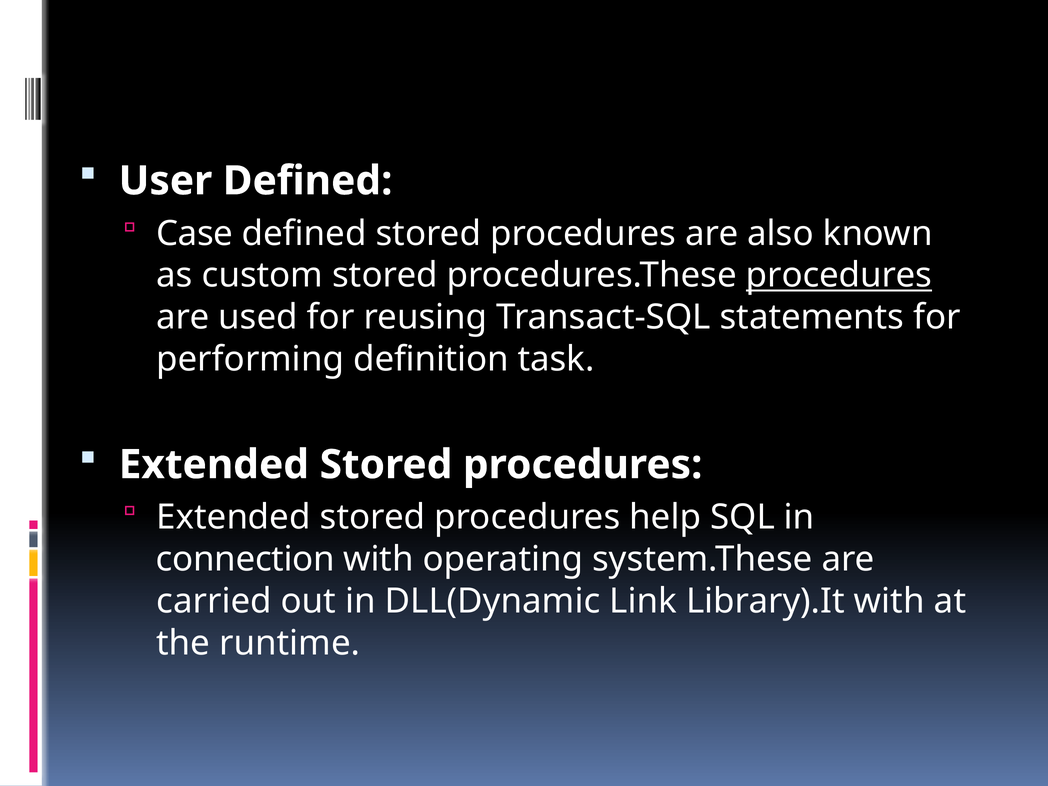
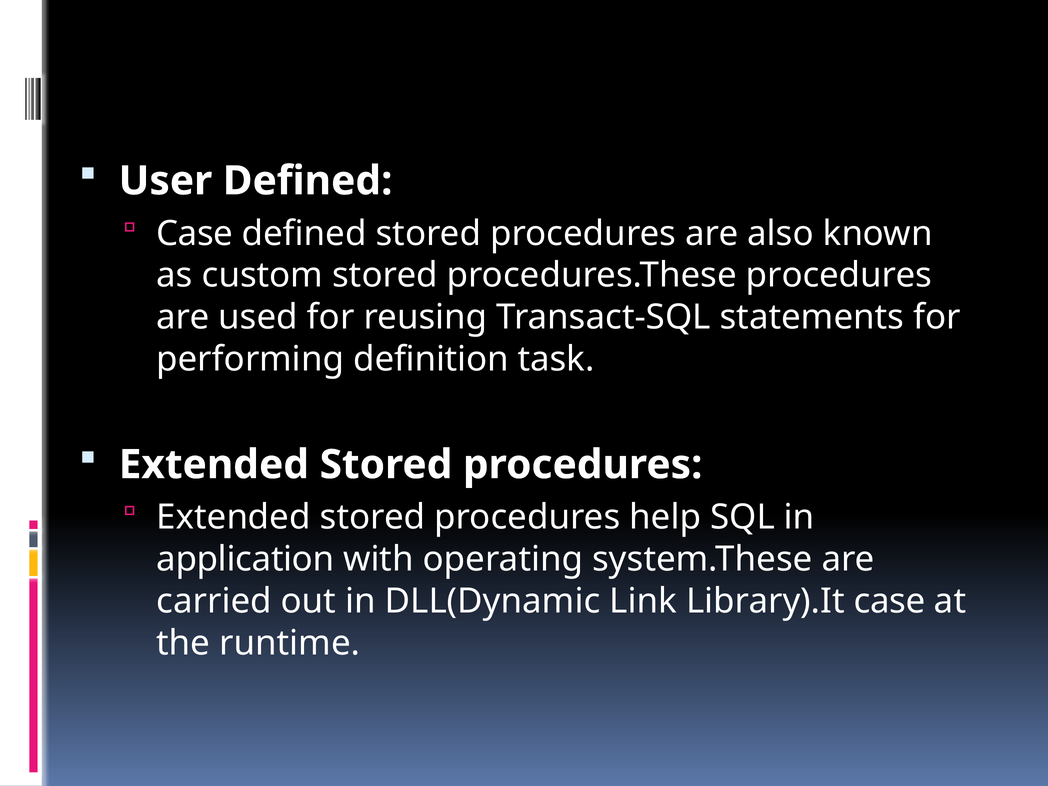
procedures at (839, 275) underline: present -> none
connection: connection -> application
Library).It with: with -> case
